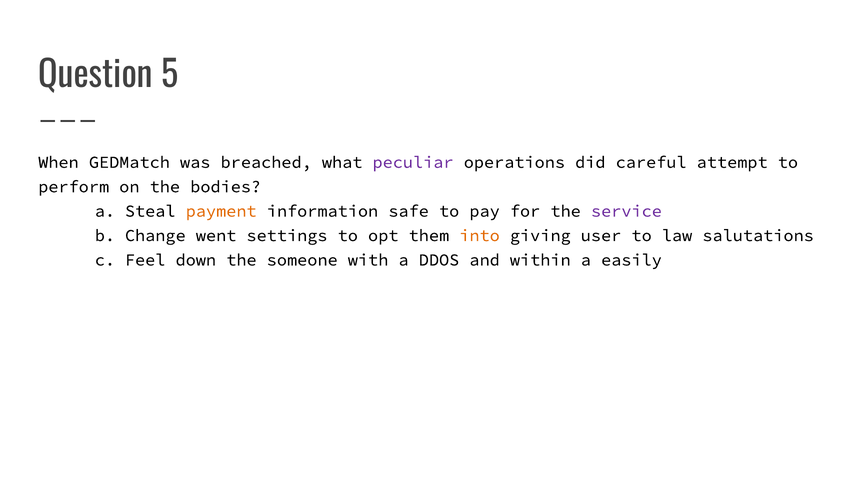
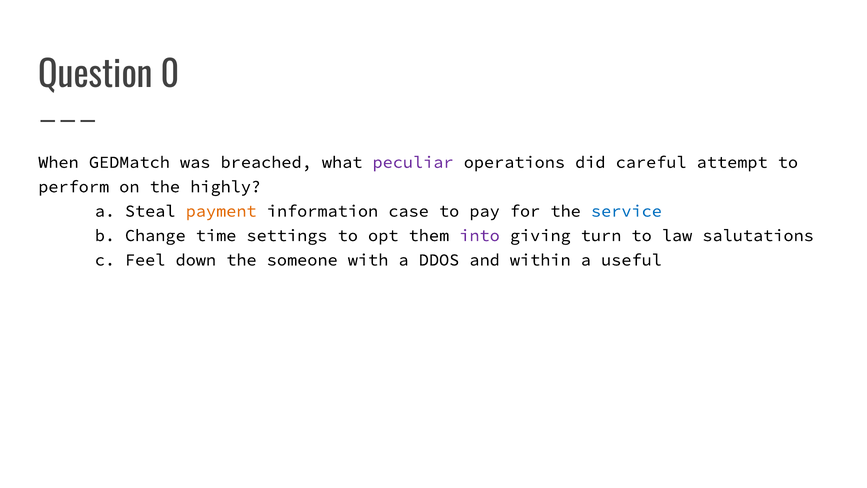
5: 5 -> 0
bodies: bodies -> highly
safe: safe -> case
service colour: purple -> blue
went: went -> time
into colour: orange -> purple
user: user -> turn
easily: easily -> useful
